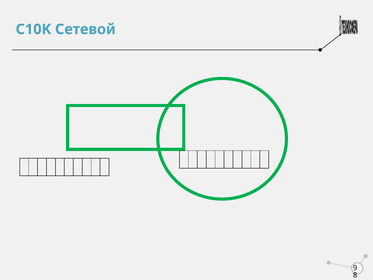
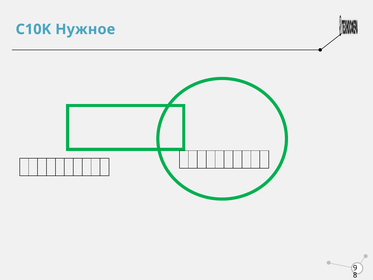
Сетевой: Сетевой -> Нужное
